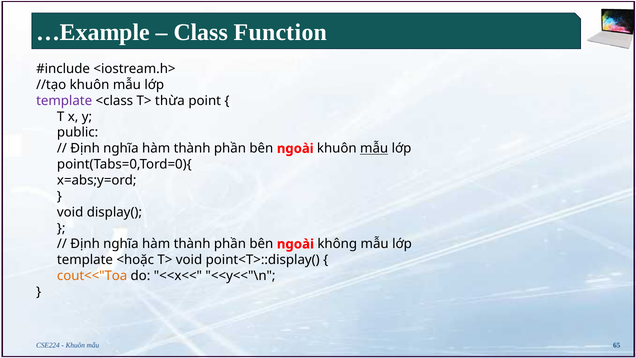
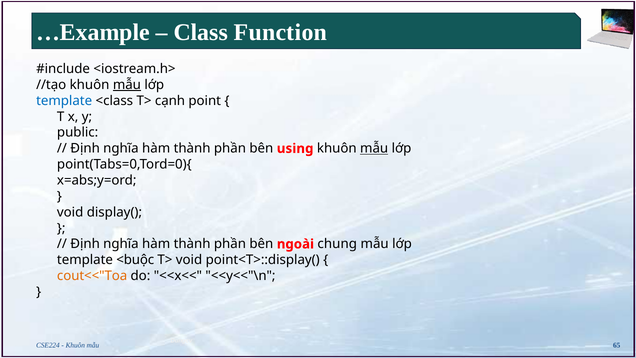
mẫu at (127, 85) underline: none -> present
template at (64, 101) colour: purple -> blue
thừa: thừa -> cạnh
ngoài at (295, 148): ngoài -> using
không: không -> chung
<hoặc: <hoặc -> <buộc
